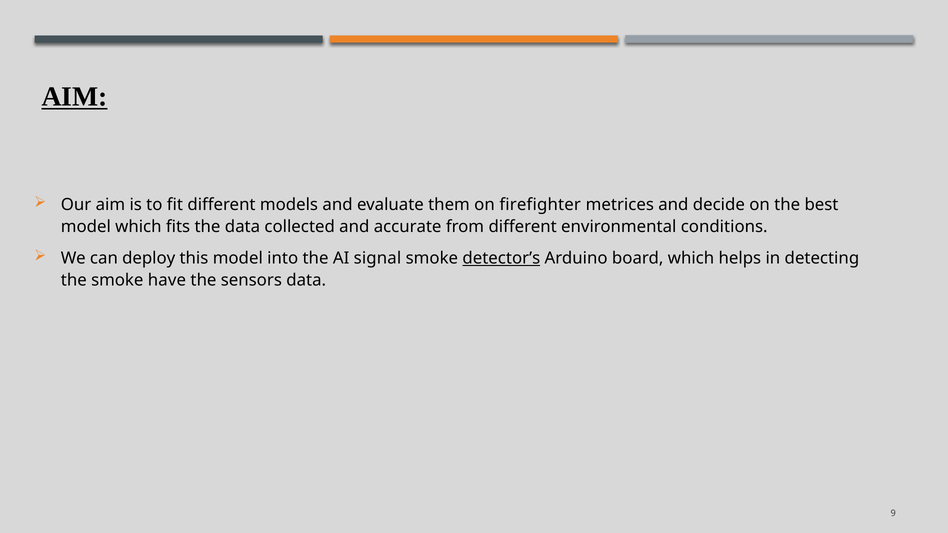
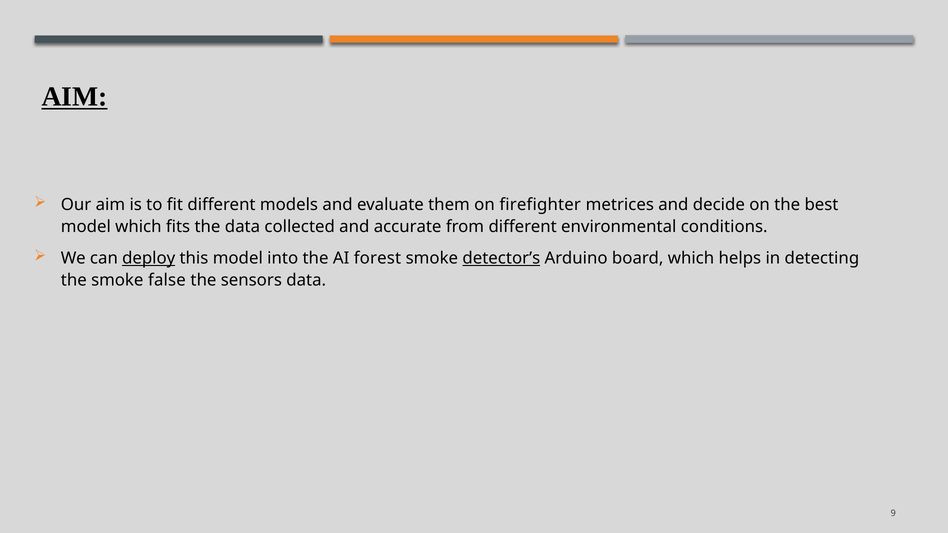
deploy underline: none -> present
signal: signal -> forest
have: have -> false
